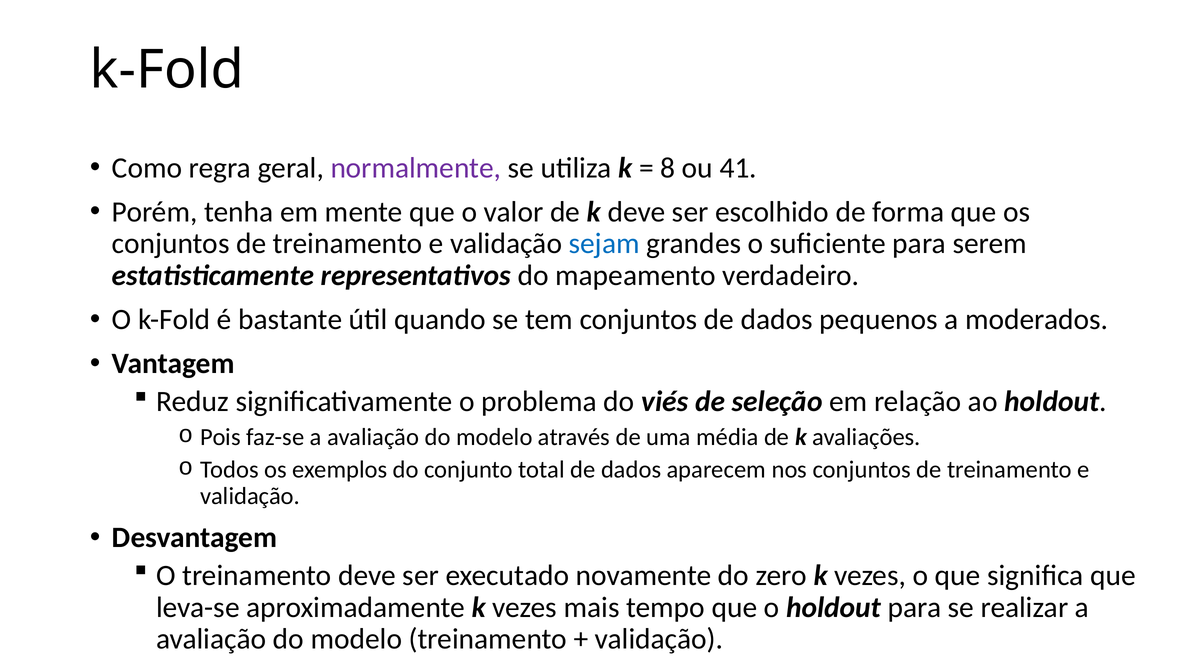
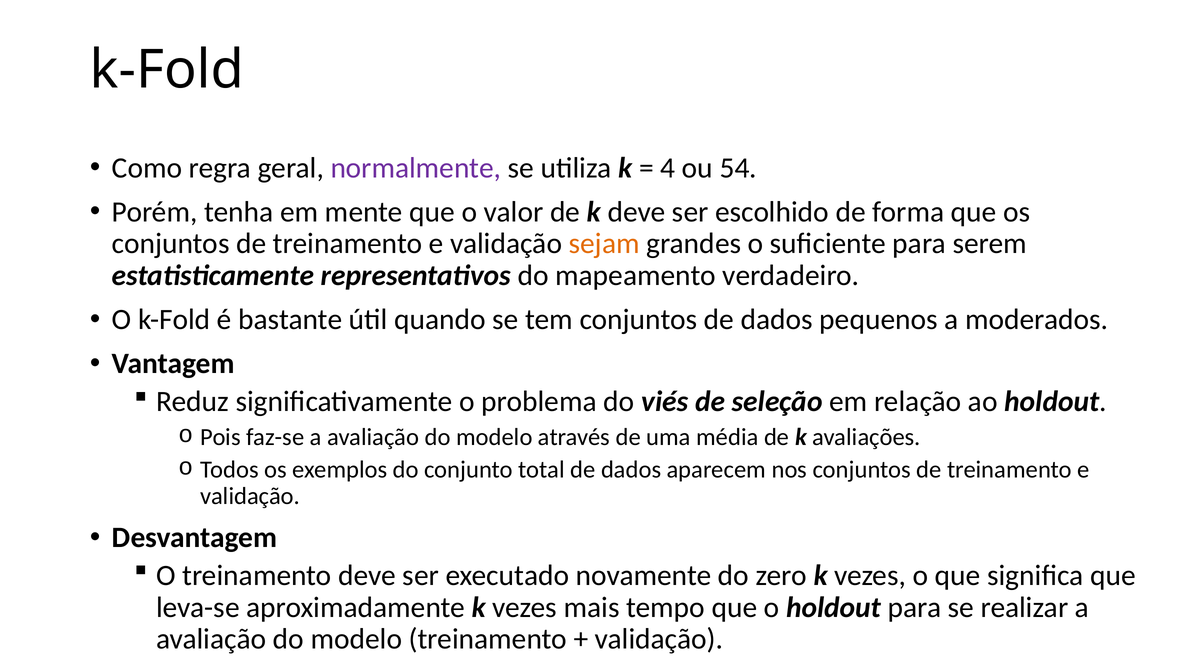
8: 8 -> 4
41: 41 -> 54
sejam colour: blue -> orange
